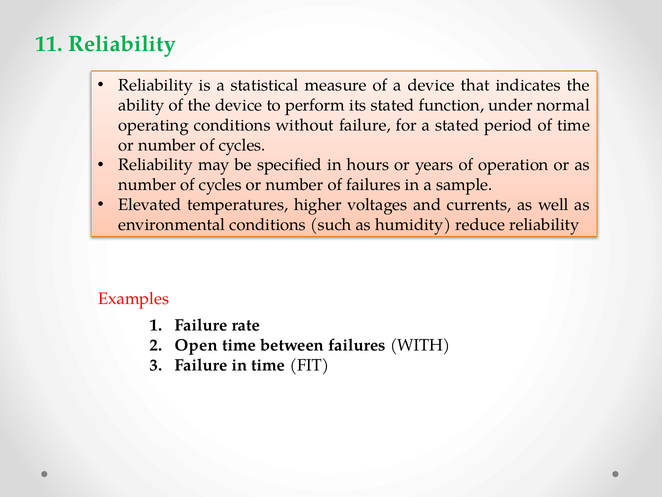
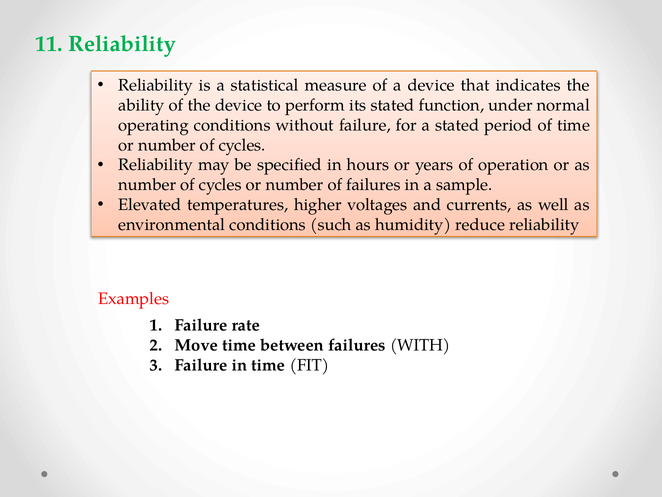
Open: Open -> Move
